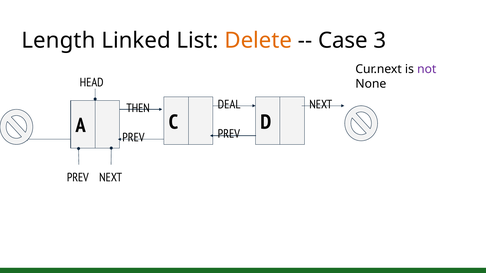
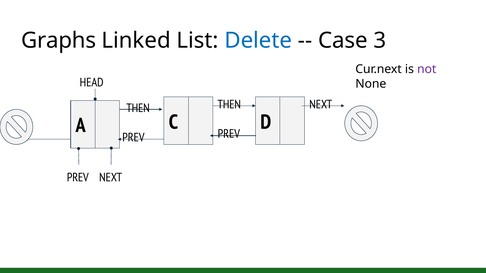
Length: Length -> Graphs
Delete colour: orange -> blue
DEAL at (229, 105): DEAL -> THEN
